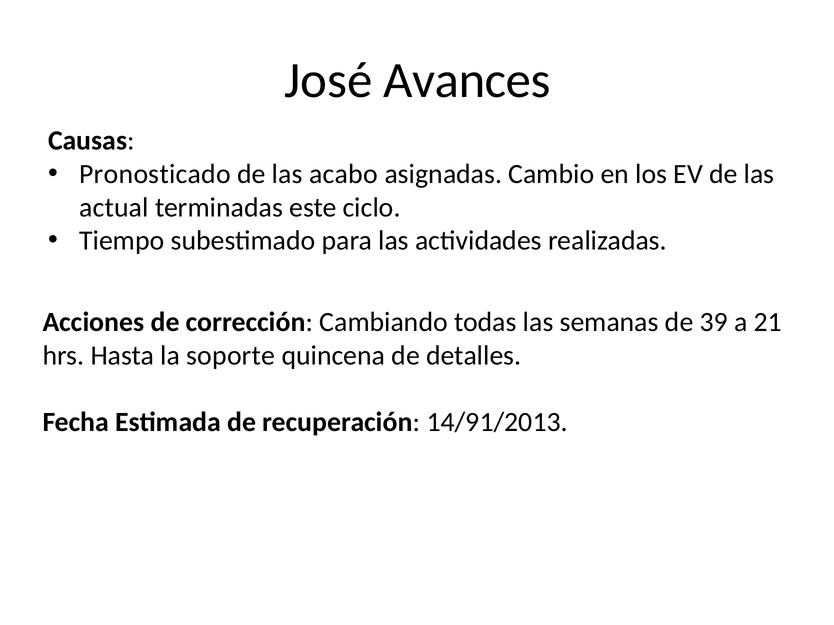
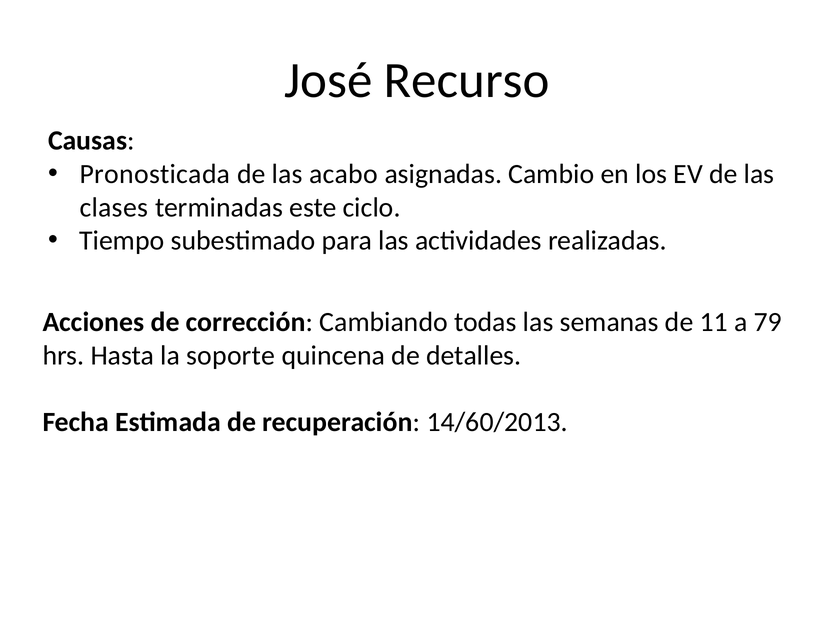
Avances: Avances -> Recurso
Pronosticado: Pronosticado -> Pronosticada
actual: actual -> clases
39: 39 -> 11
21: 21 -> 79
14/91/2013: 14/91/2013 -> 14/60/2013
